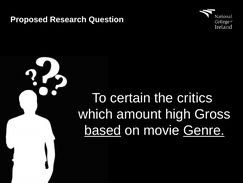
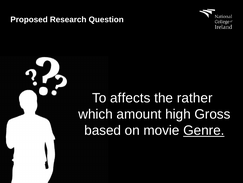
certain: certain -> affects
critics: critics -> rather
based underline: present -> none
